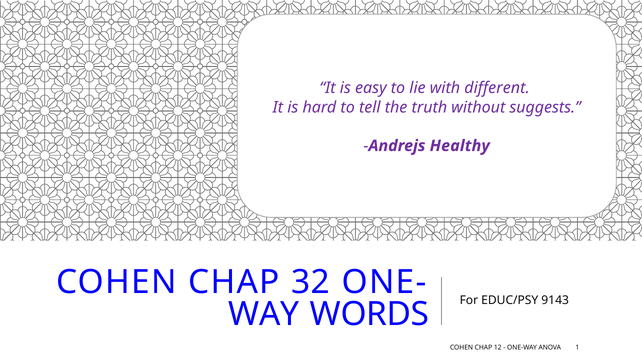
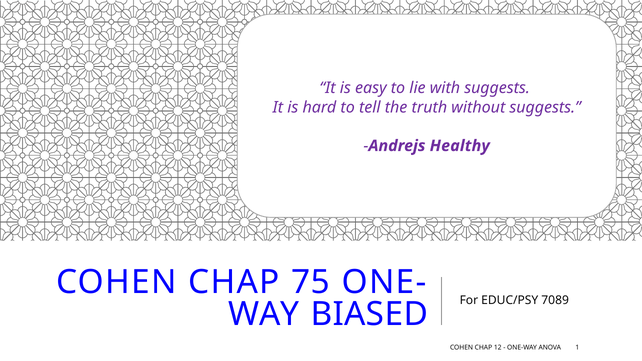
with different: different -> suggests
32: 32 -> 75
9143: 9143 -> 7089
WORDS: WORDS -> BIASED
